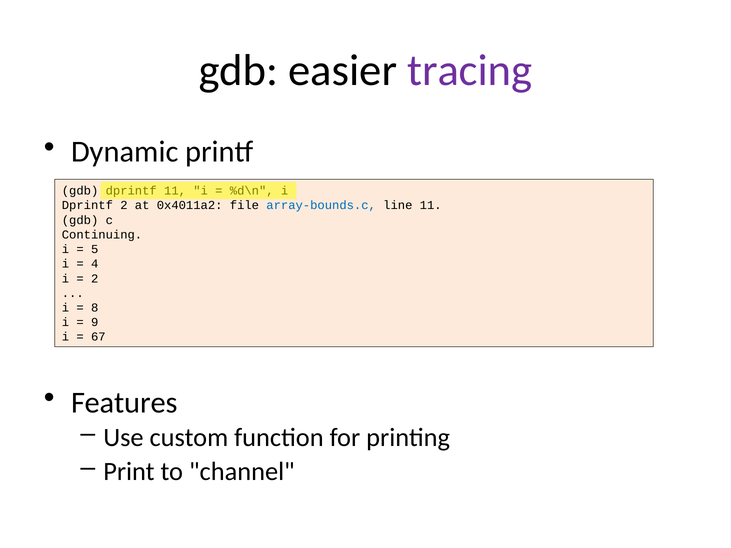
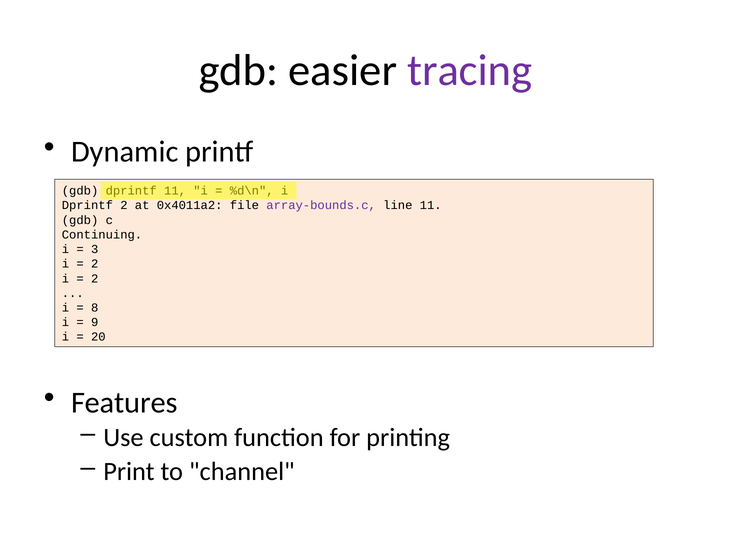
array-bounds.c colour: blue -> purple
5: 5 -> 3
4 at (95, 264): 4 -> 2
67: 67 -> 20
